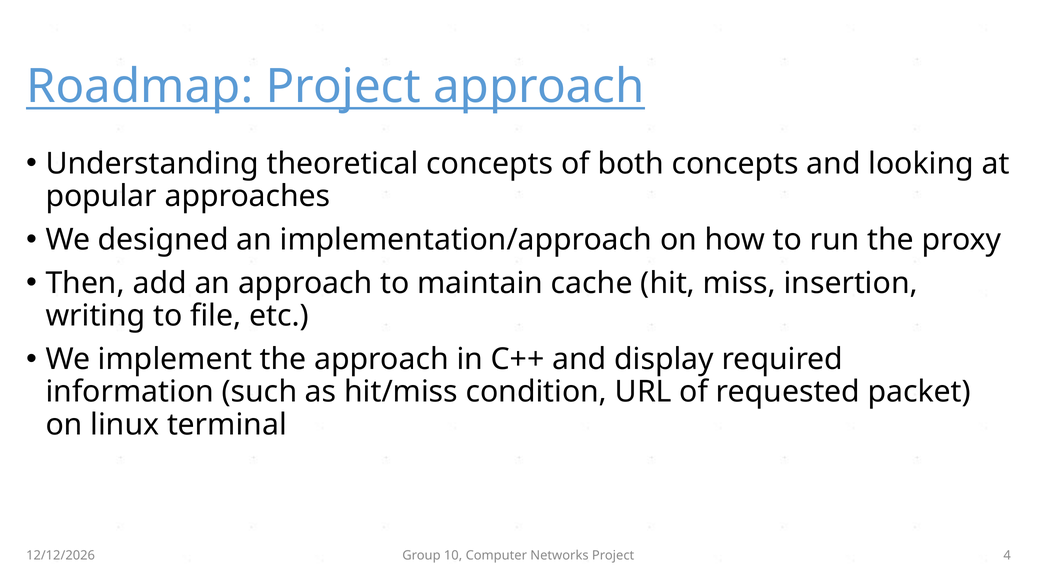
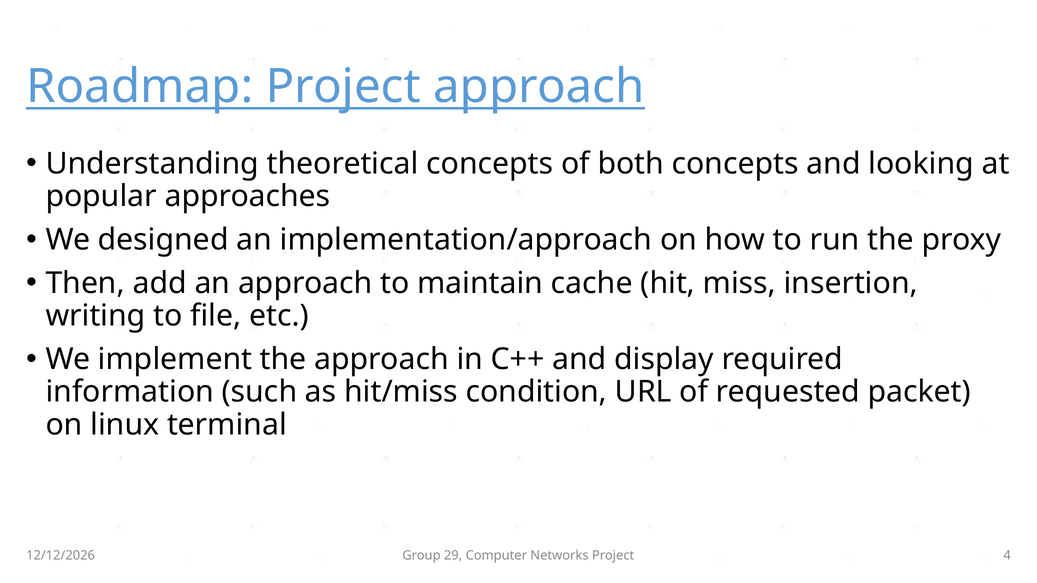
10: 10 -> 29
